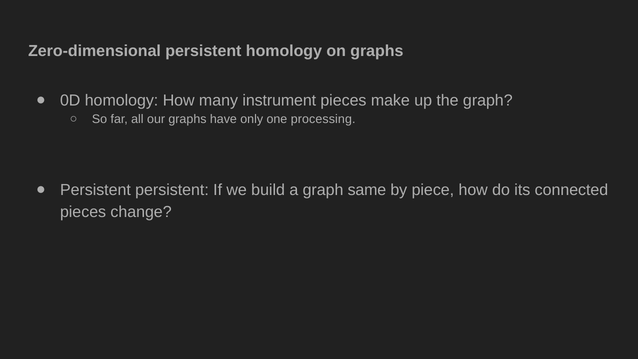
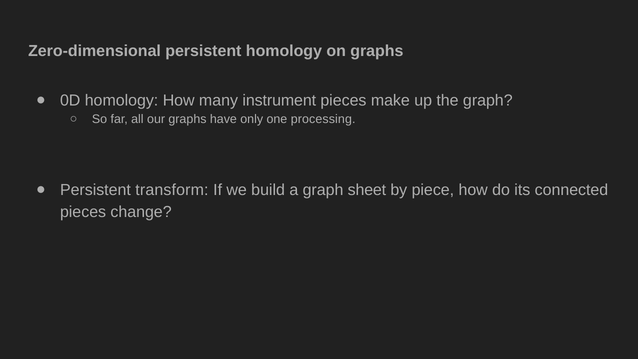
Persistent persistent: persistent -> transform
same: same -> sheet
